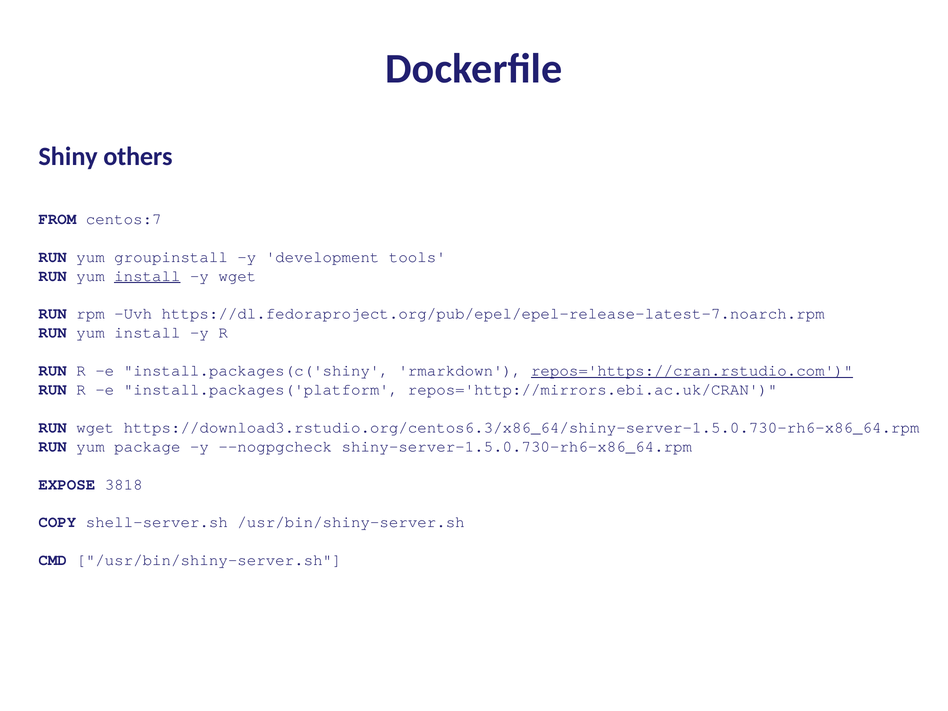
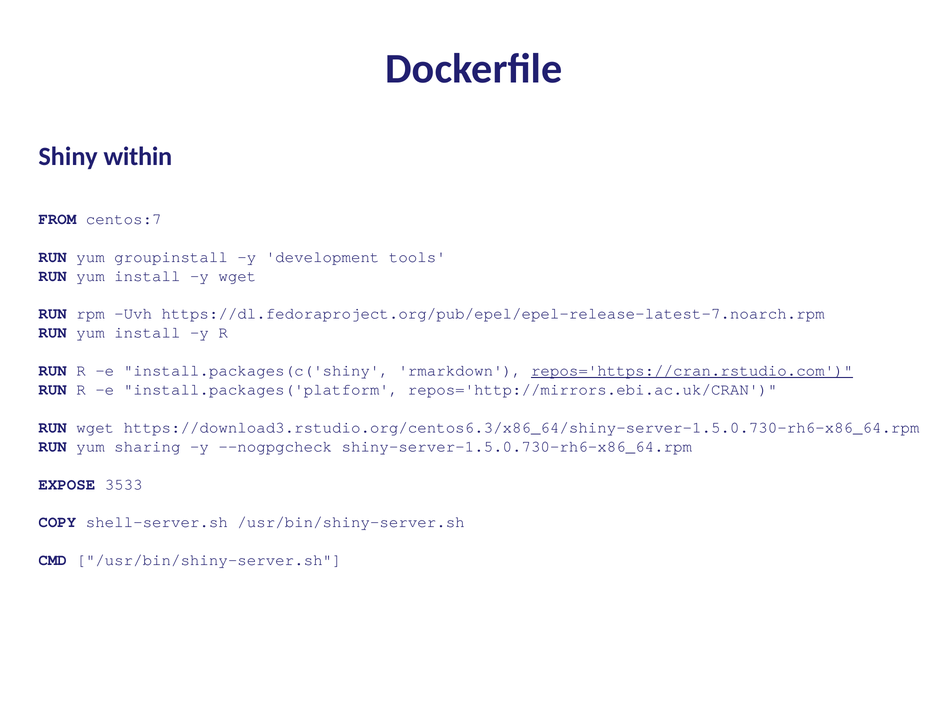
others: others -> within
install at (147, 276) underline: present -> none
package: package -> sharing
3818: 3818 -> 3533
